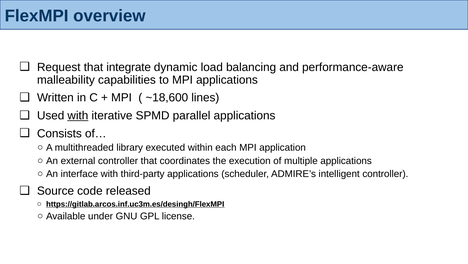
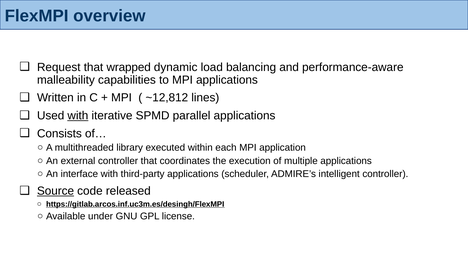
integrate: integrate -> wrapped
~18,600: ~18,600 -> ~12,812
Source underline: none -> present
